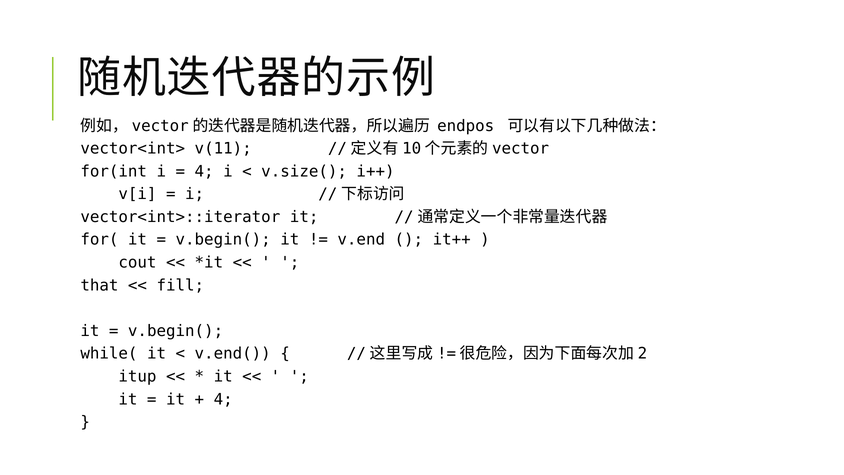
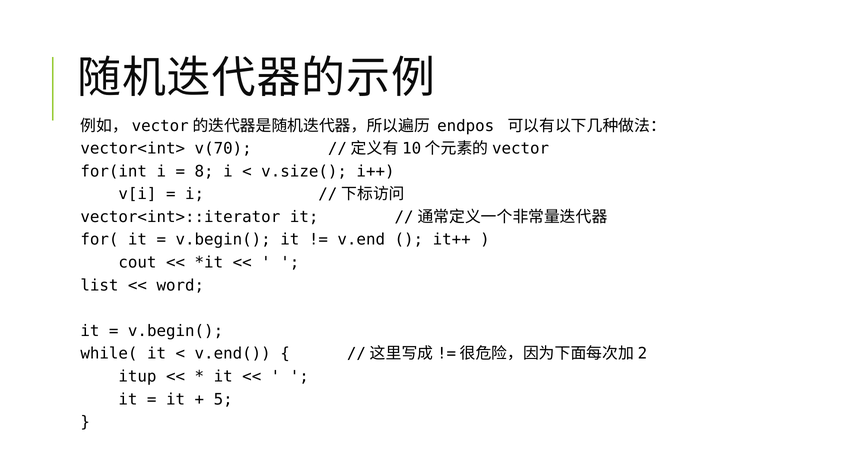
v(11: v(11 -> v(70
4 at (204, 171): 4 -> 8
that: that -> list
fill: fill -> word
4 at (223, 399): 4 -> 5
